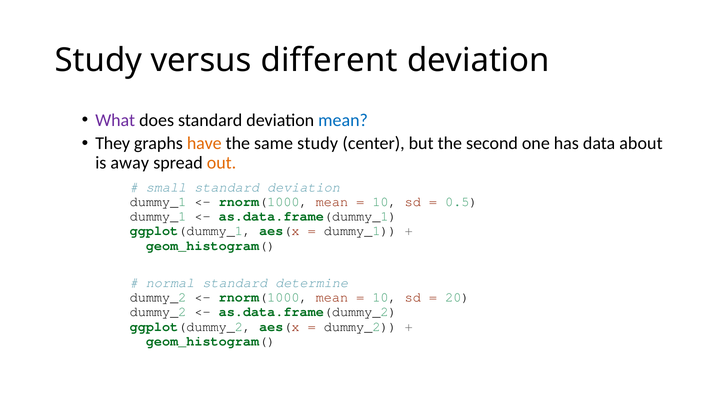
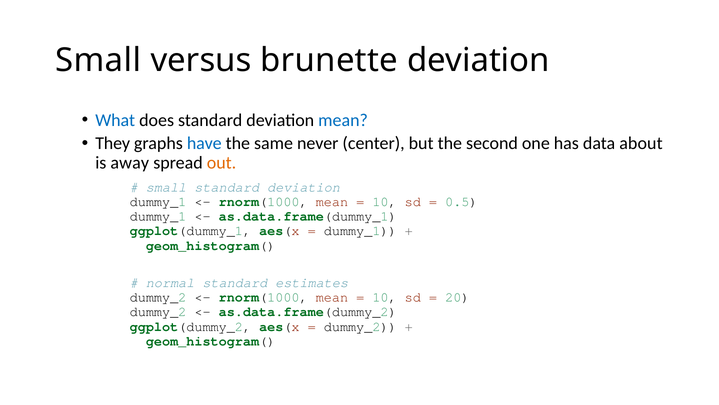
Study at (98, 60): Study -> Small
different: different -> brunette
What colour: purple -> blue
have colour: orange -> blue
same study: study -> never
determine: determine -> estimates
